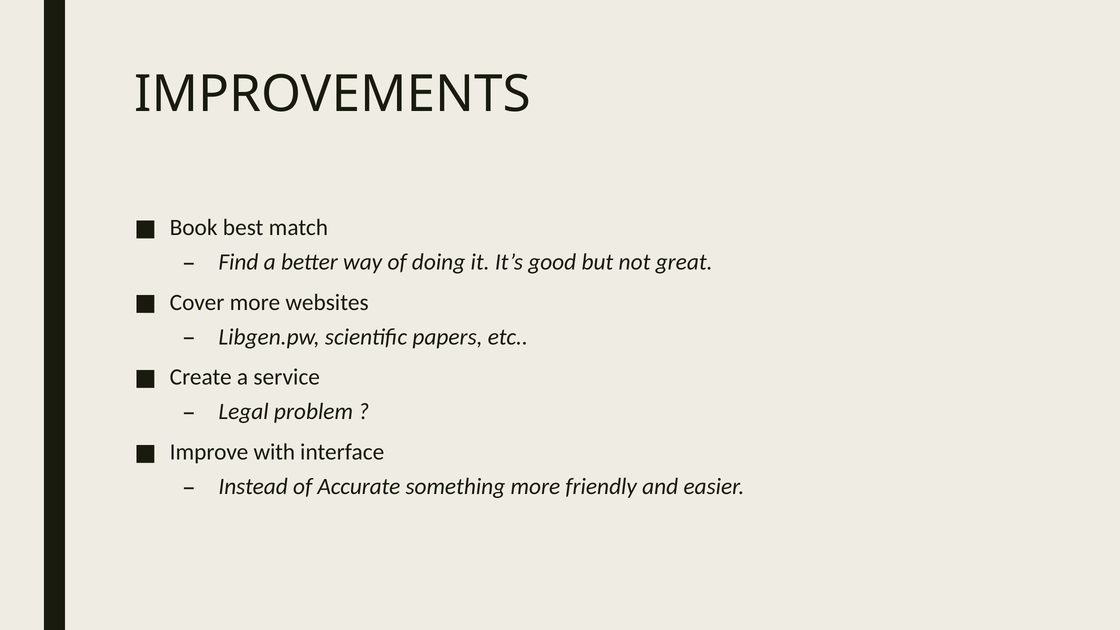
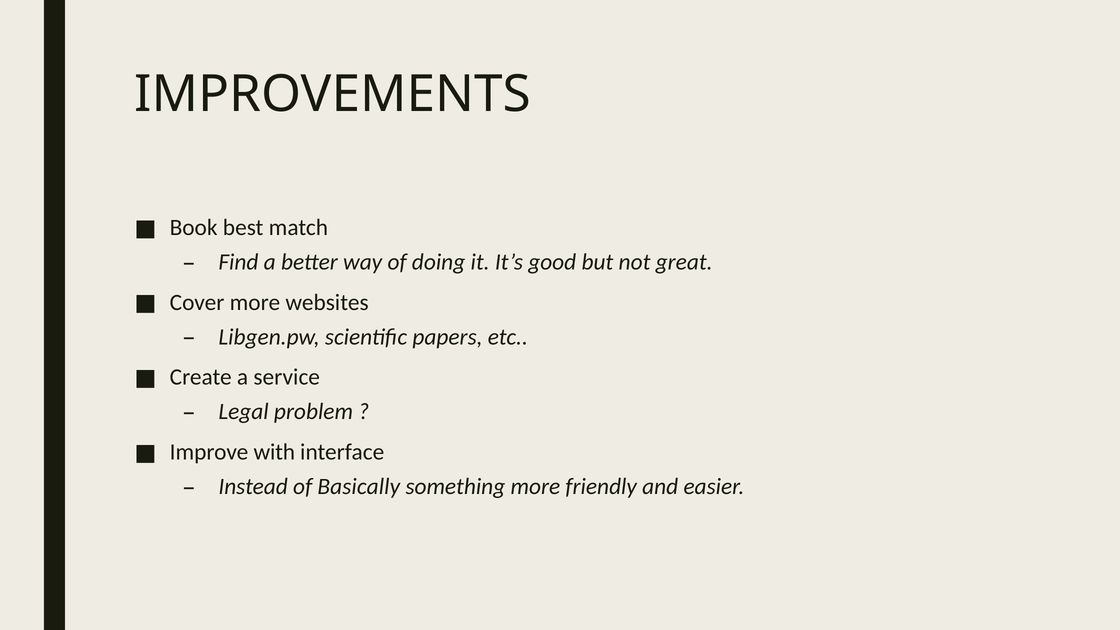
Accurate: Accurate -> Basically
